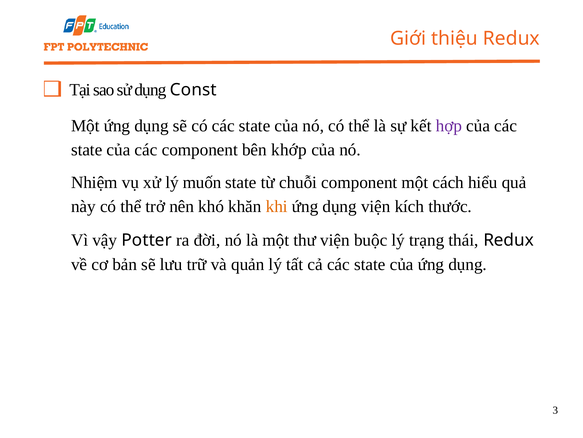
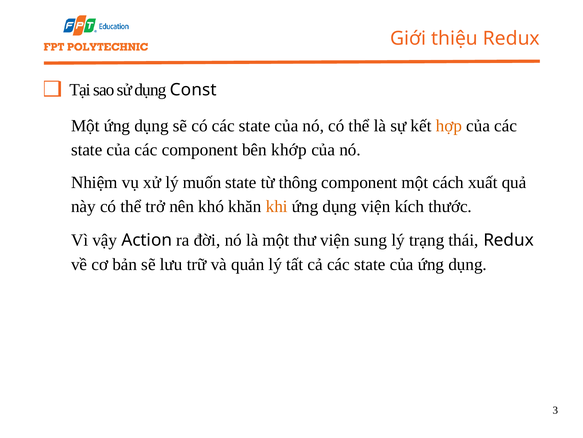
hợp colour: purple -> orange
chuỗi: chuỗi -> thông
hiểu: hiểu -> xuất
Potter: Potter -> Action
buộc: buộc -> sung
